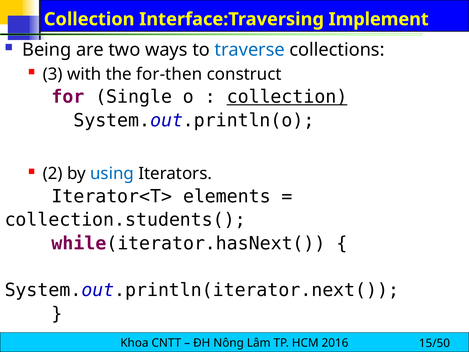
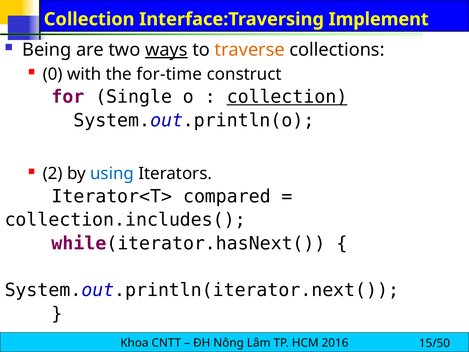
ways underline: none -> present
traverse colour: blue -> orange
3: 3 -> 0
for-then: for-then -> for-time
elements: elements -> compared
collection.students(: collection.students( -> collection.includes(
